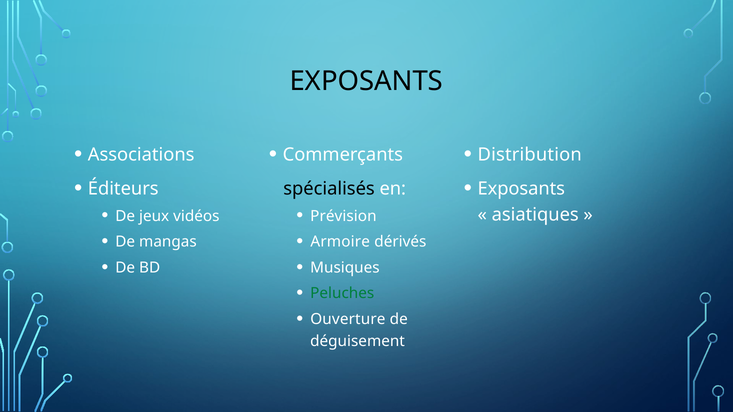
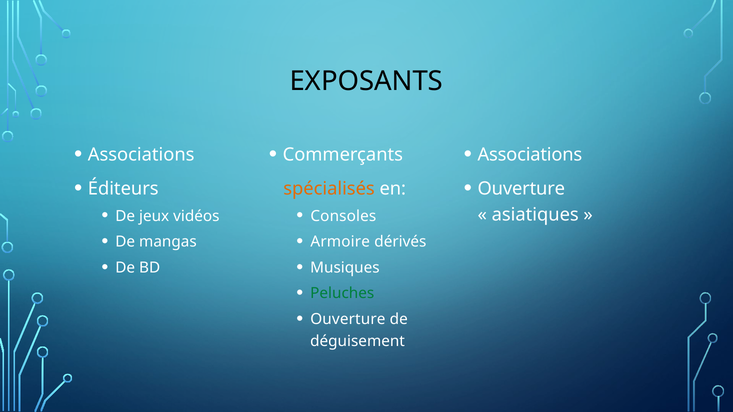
Distribution at (530, 155): Distribution -> Associations
Exposants at (521, 189): Exposants -> Ouverture
spécialisés colour: black -> orange
Prévision: Prévision -> Consoles
